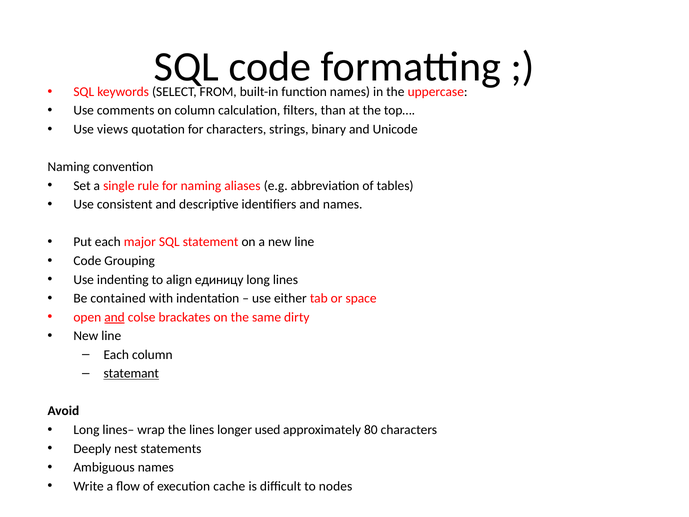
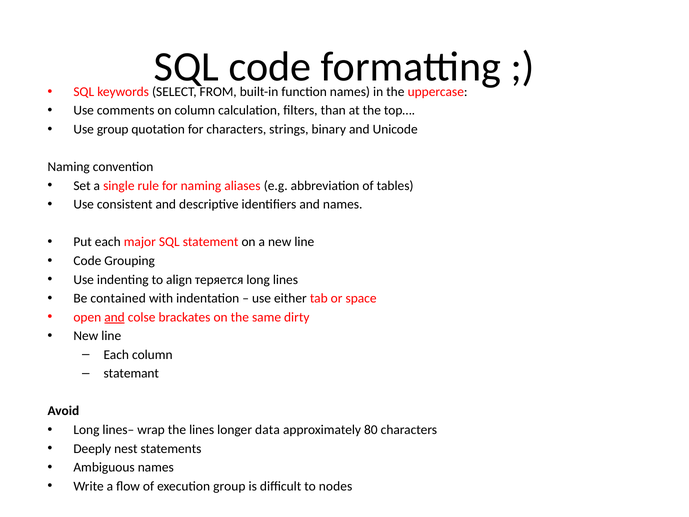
Use views: views -> group
единицу: единицу -> теряется
statemant underline: present -> none
used: used -> data
execution cache: cache -> group
